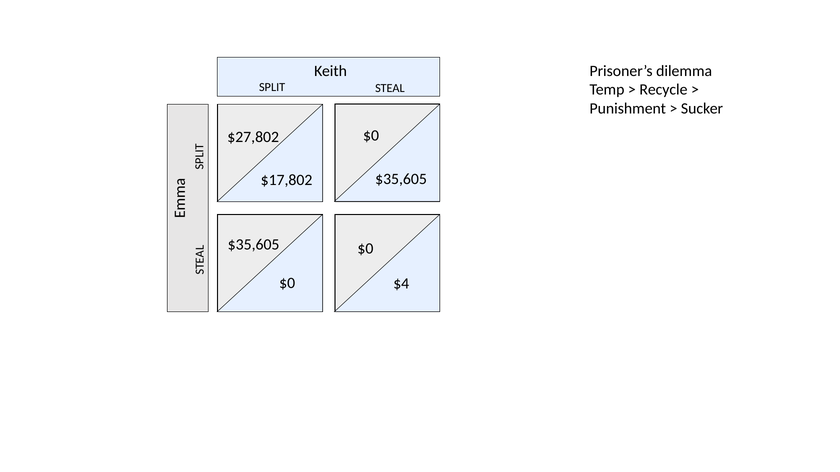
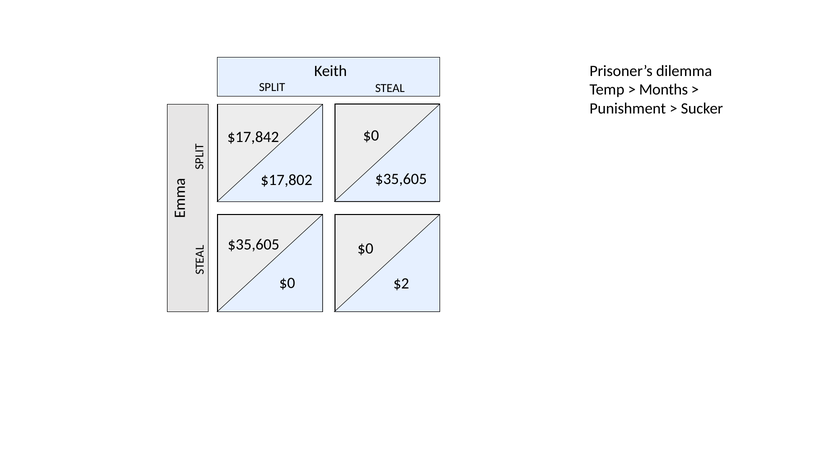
Recycle: Recycle -> Months
$27,802: $27,802 -> $17,842
$4: $4 -> $2
